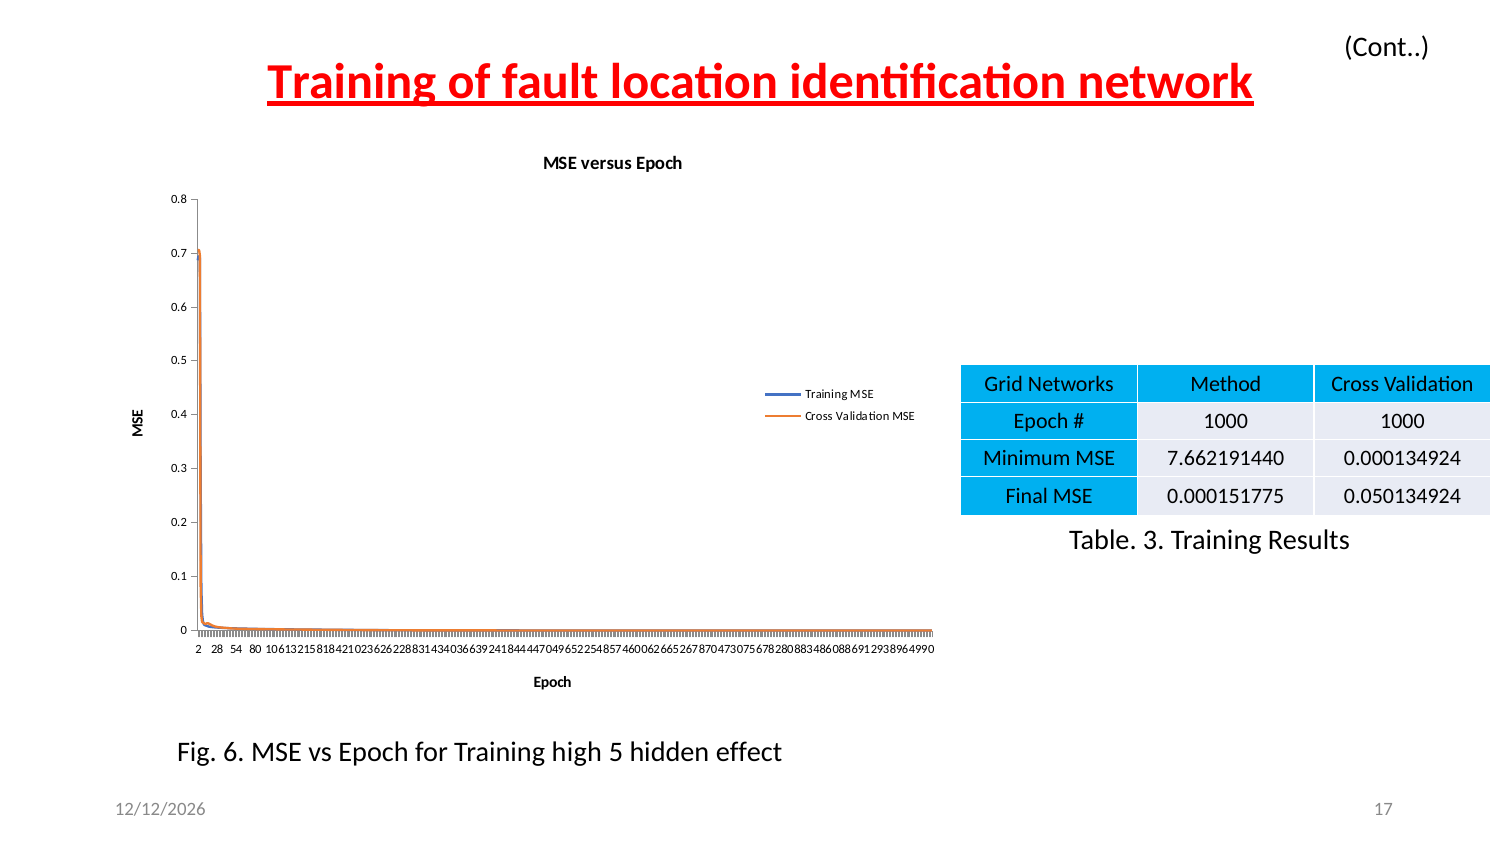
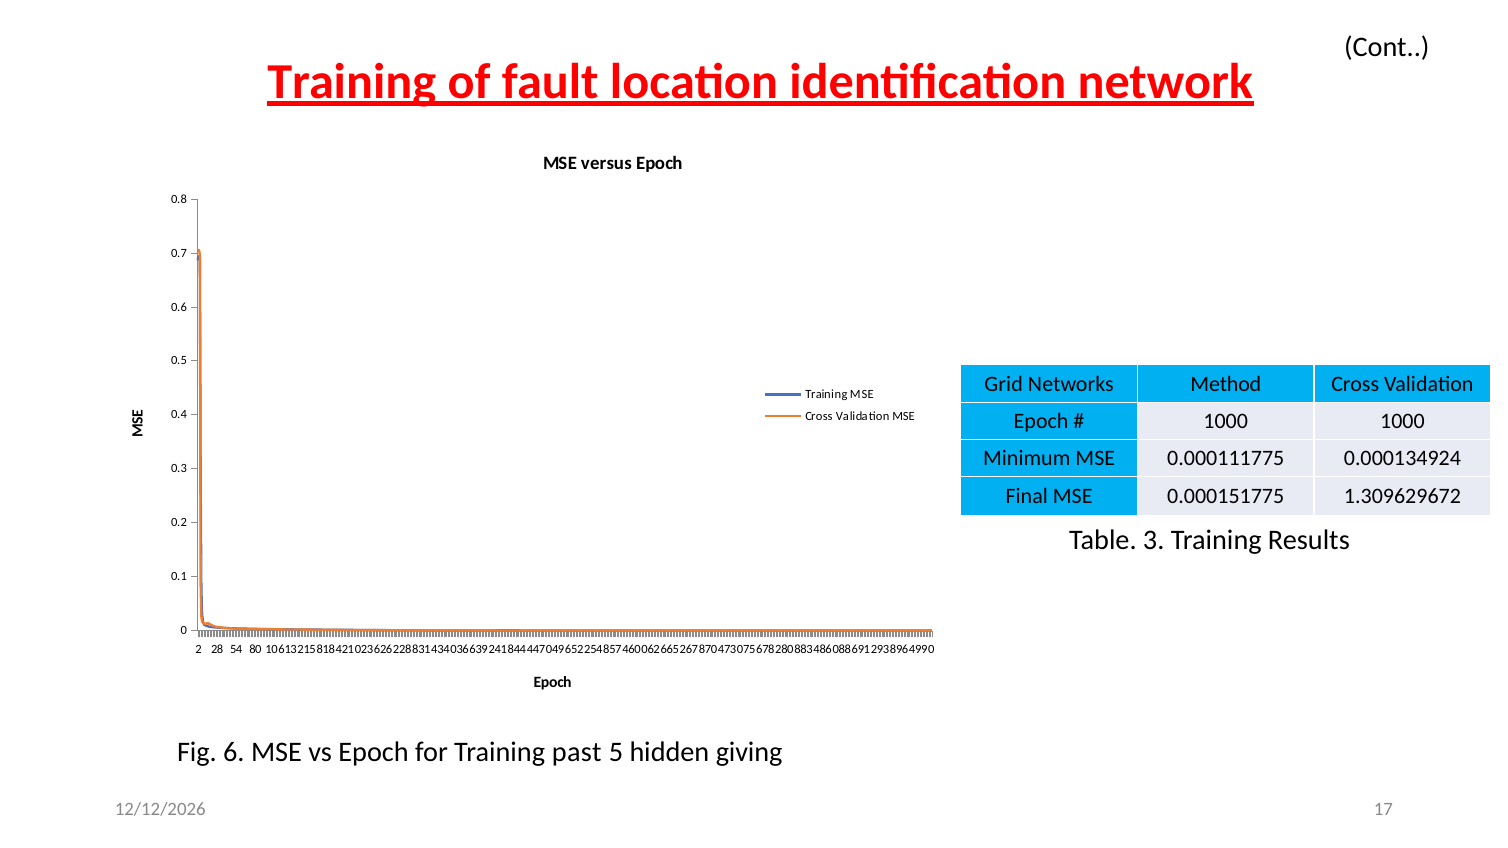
7.662191440: 7.662191440 -> 0.000111775
0.050134924: 0.050134924 -> 1.309629672
high: high -> past
effect: effect -> giving
